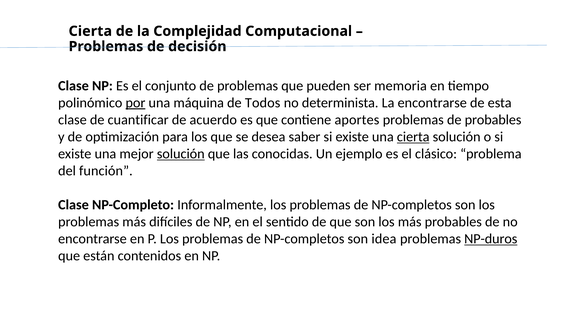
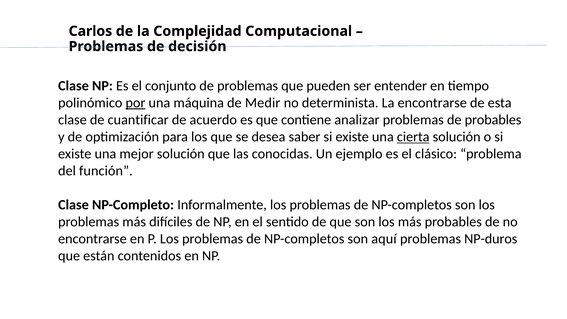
Cierta at (90, 31): Cierta -> Carlos
memoria: memoria -> entender
Todos: Todos -> Medir
aportes: aportes -> analizar
solución at (181, 154) underline: present -> none
idea: idea -> aquí
NP-duros underline: present -> none
